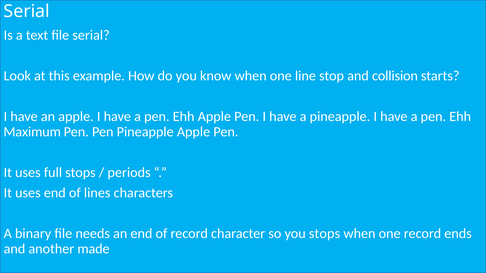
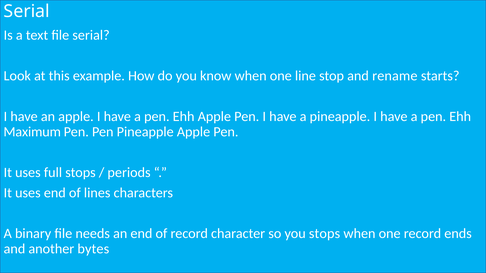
collision: collision -> rename
made: made -> bytes
